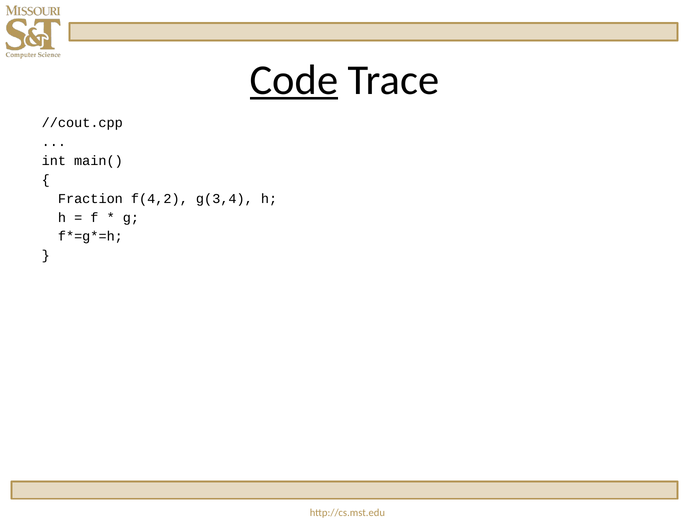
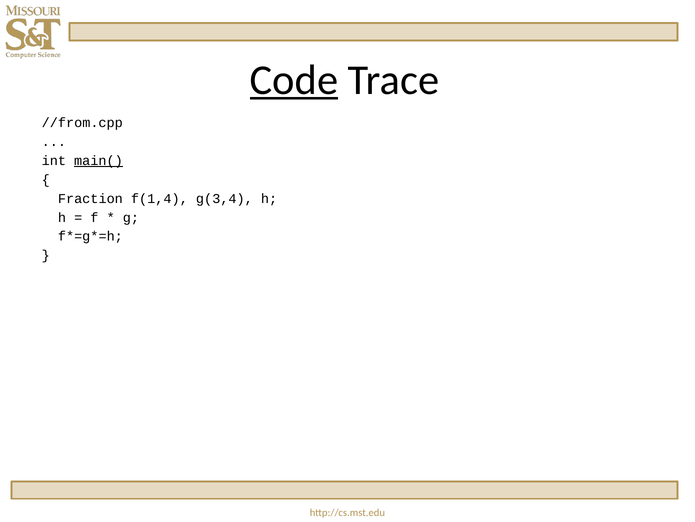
//cout.cpp: //cout.cpp -> //from.cpp
main( underline: none -> present
f(4,2: f(4,2 -> f(1,4
